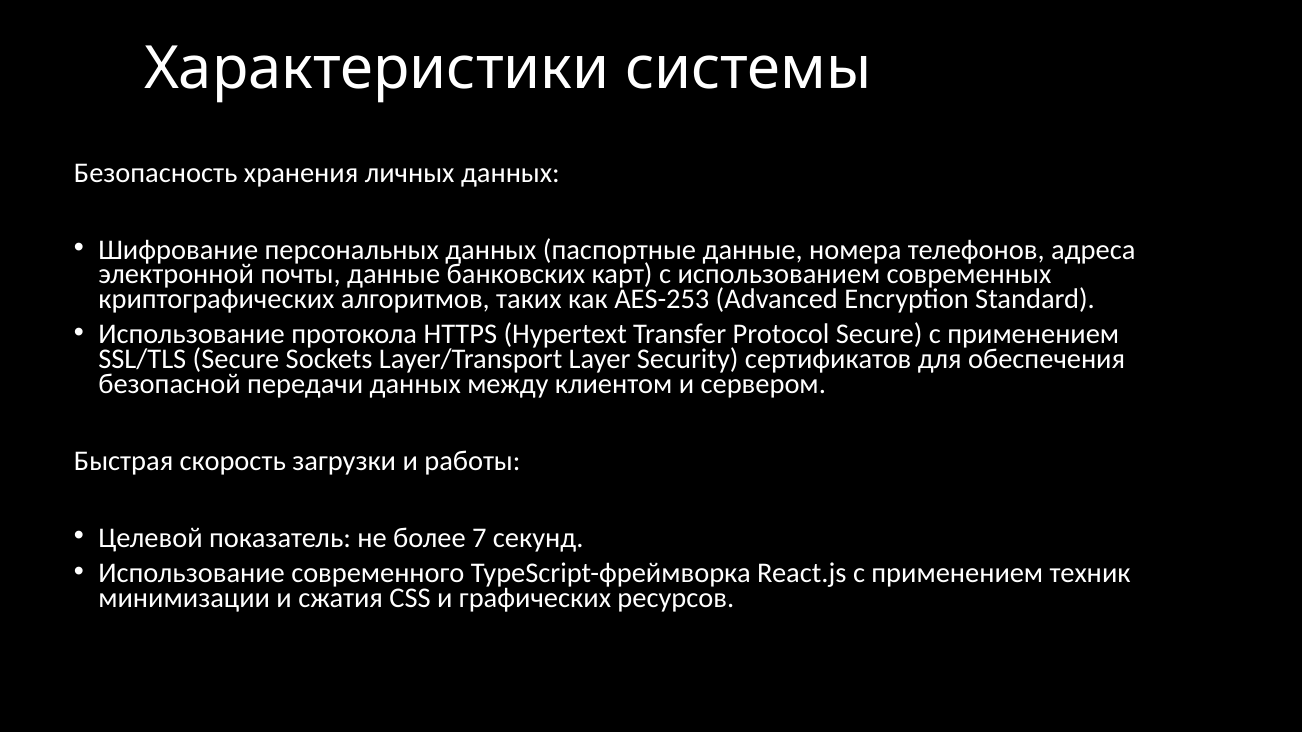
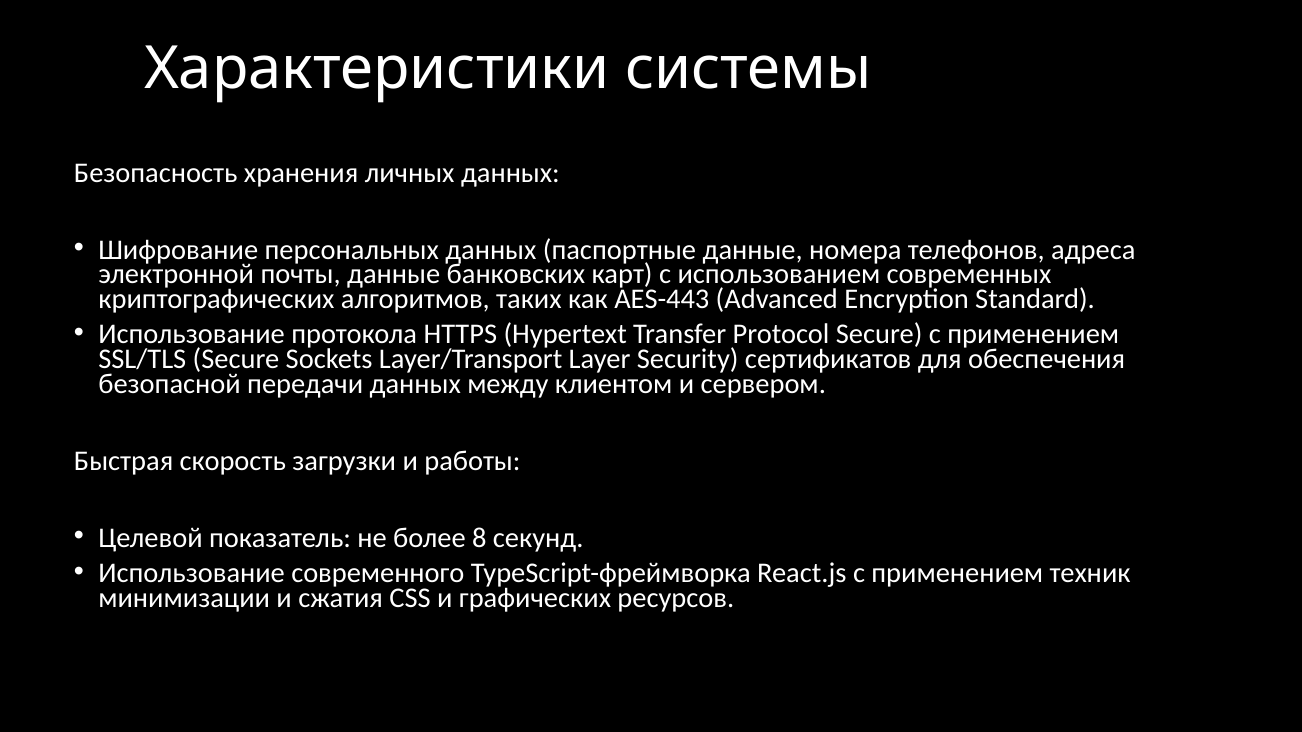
AES-253: AES-253 -> AES-443
7: 7 -> 8
